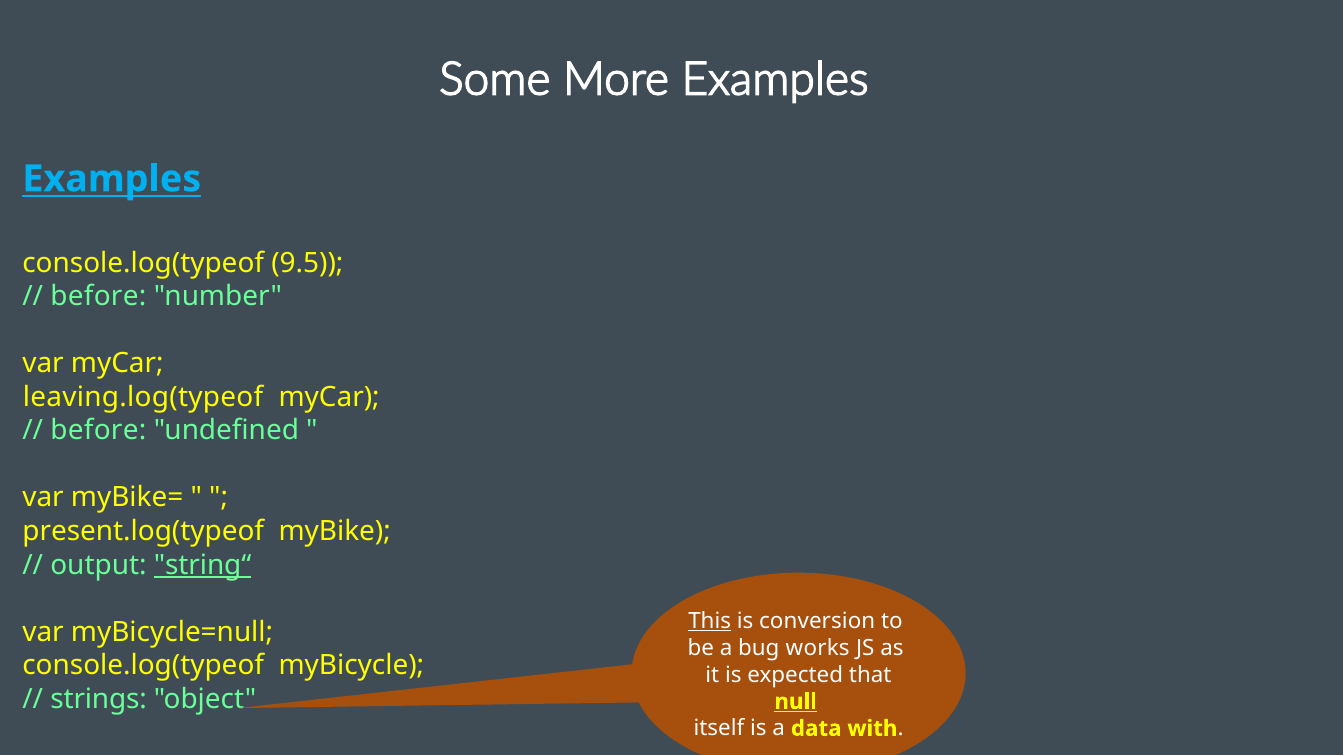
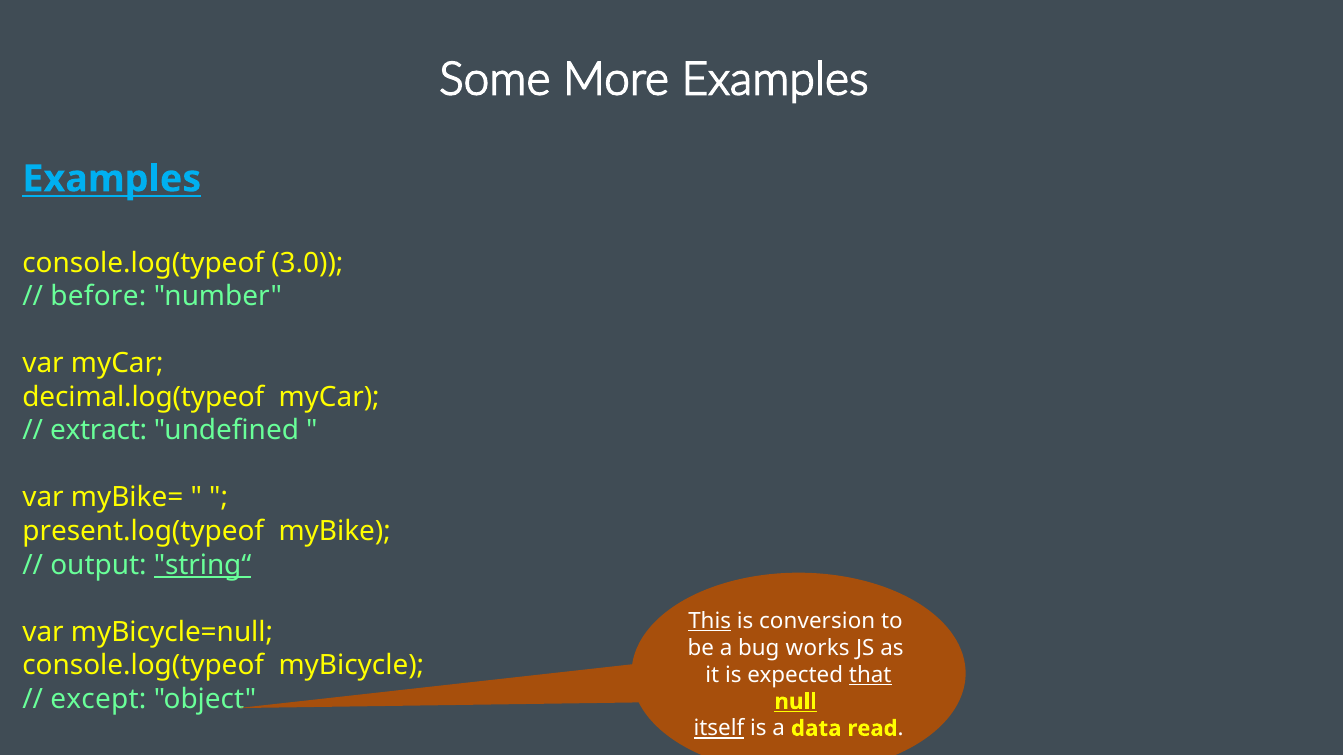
9.5: 9.5 -> 3.0
leaving.log(typeof: leaving.log(typeof -> decimal.log(typeof
before at (98, 431): before -> extract
that underline: none -> present
strings: strings -> except
itself underline: none -> present
with: with -> read
